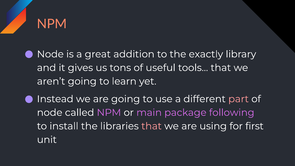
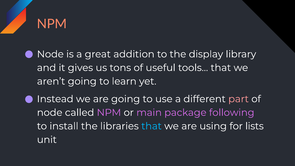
exactly: exactly -> display
that at (152, 126) colour: pink -> light blue
first: first -> lists
